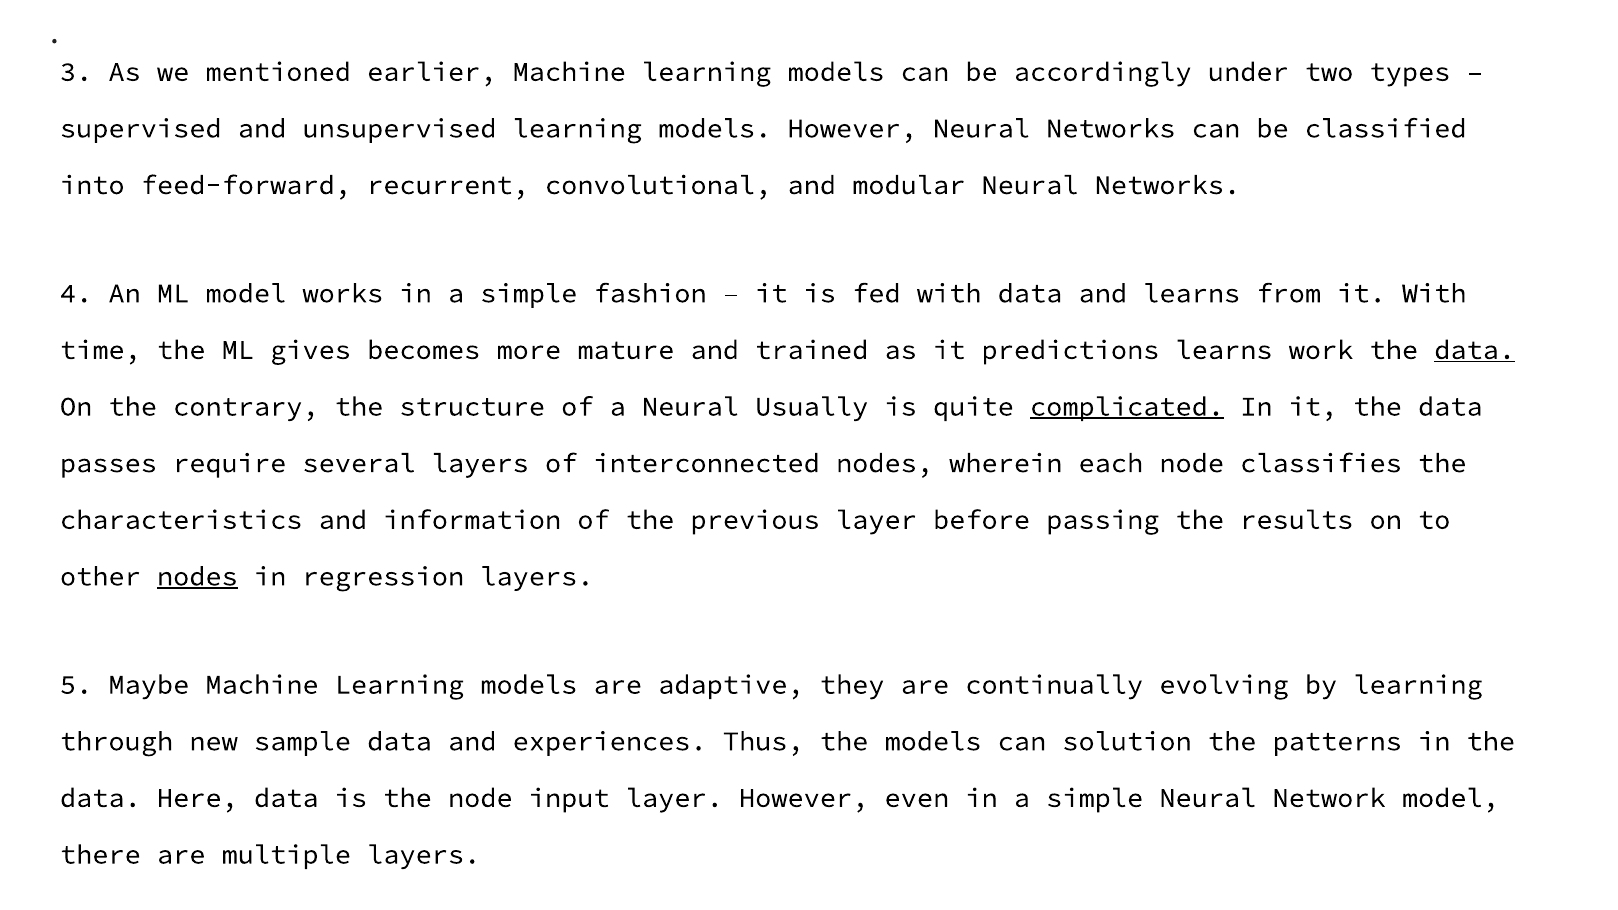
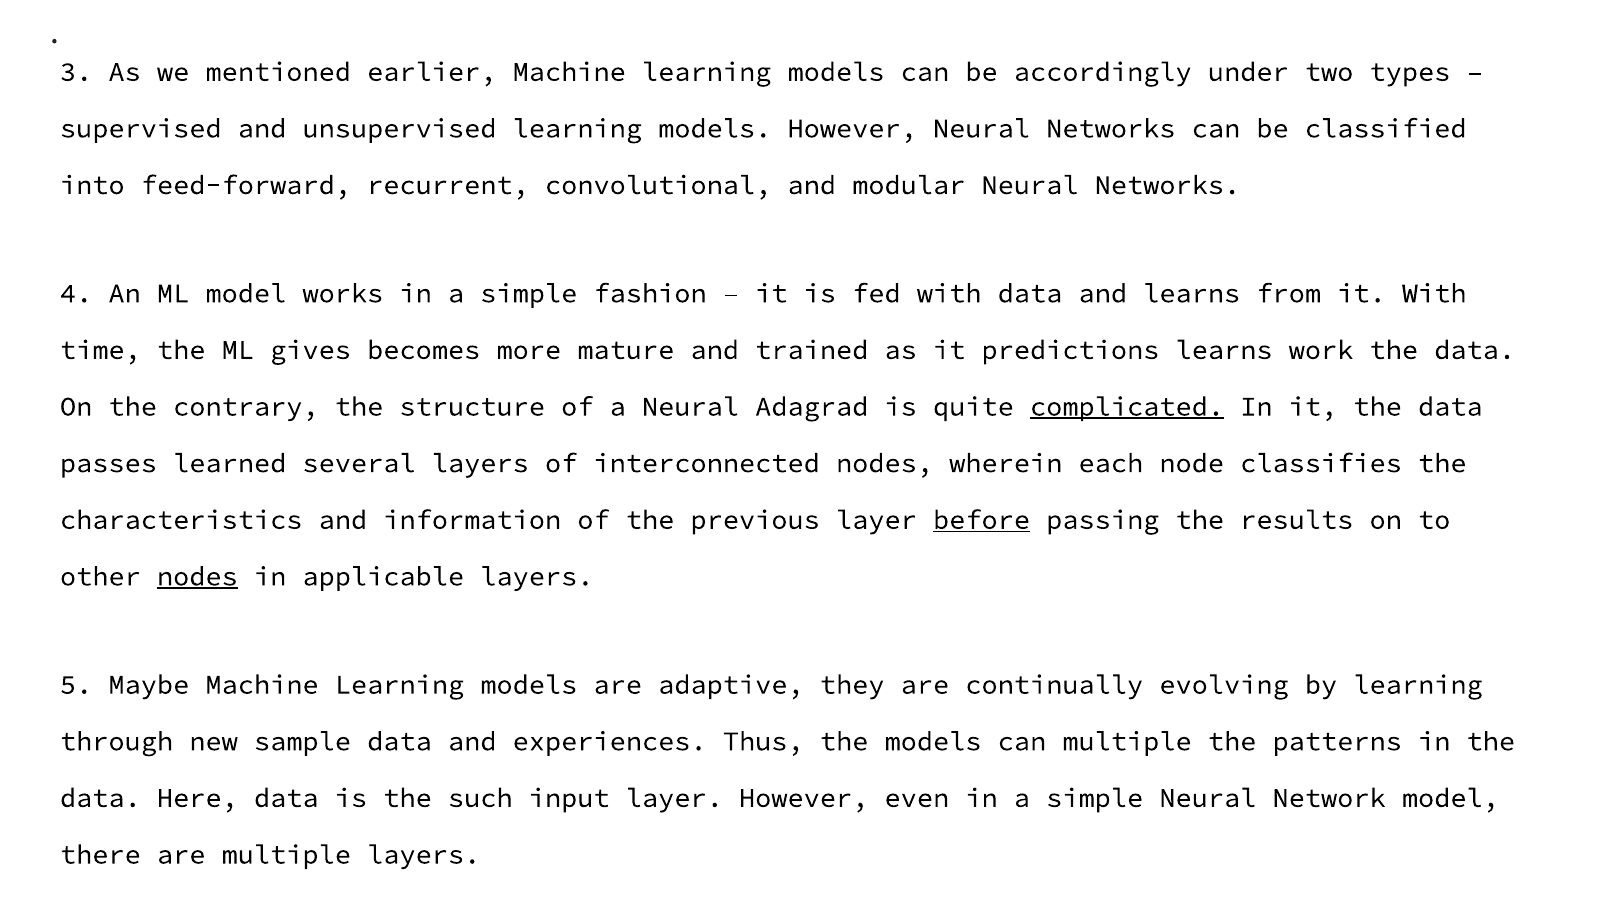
data at (1475, 350) underline: present -> none
Usually: Usually -> Adagrad
require: require -> learned
before underline: none -> present
regression: regression -> applicable
can solution: solution -> multiple
the node: node -> such
